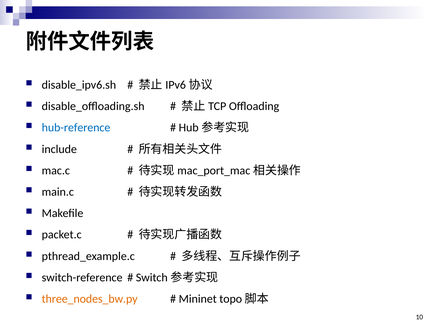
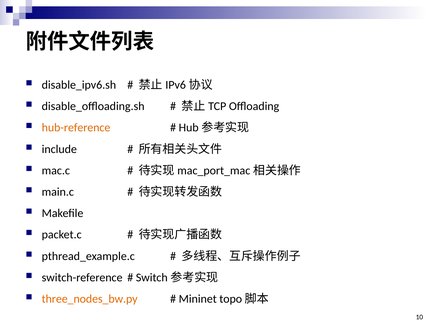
hub-reference colour: blue -> orange
